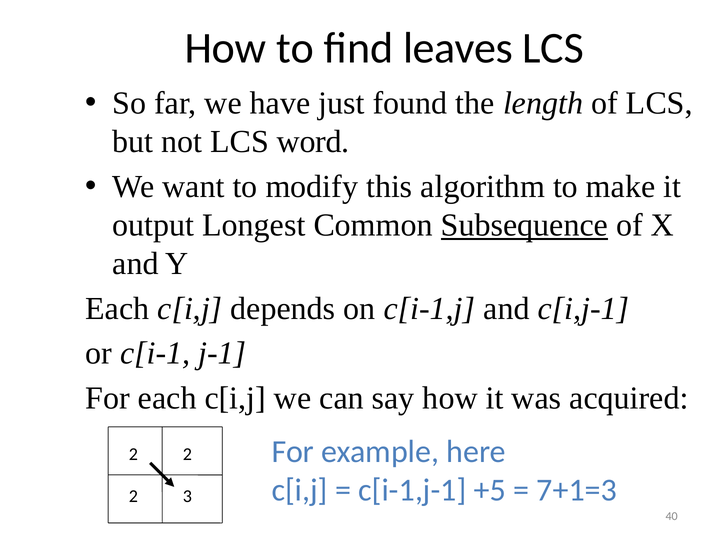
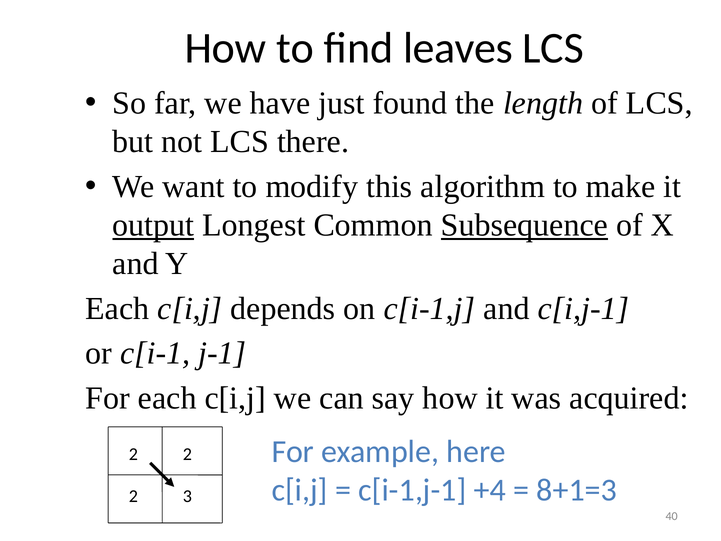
word: word -> there
output underline: none -> present
+5: +5 -> +4
7+1=3: 7+1=3 -> 8+1=3
